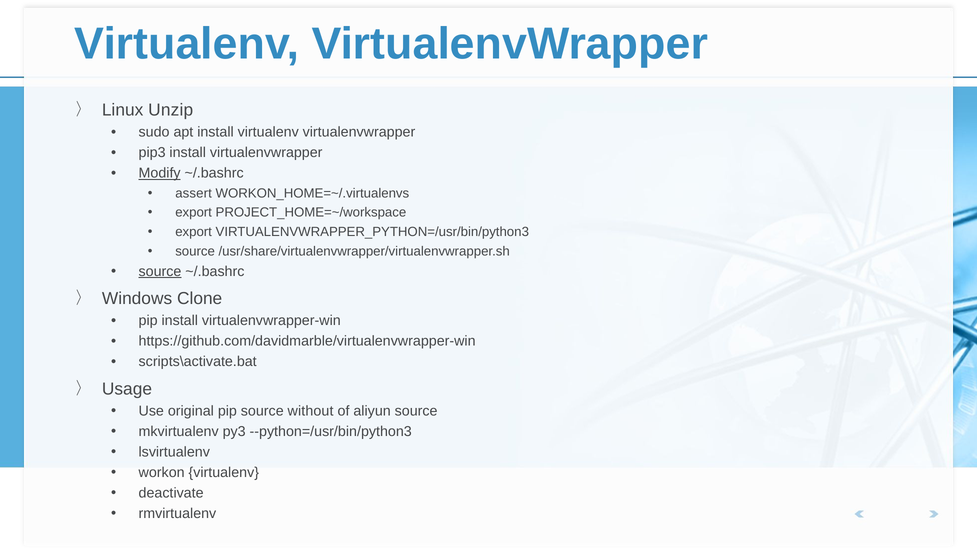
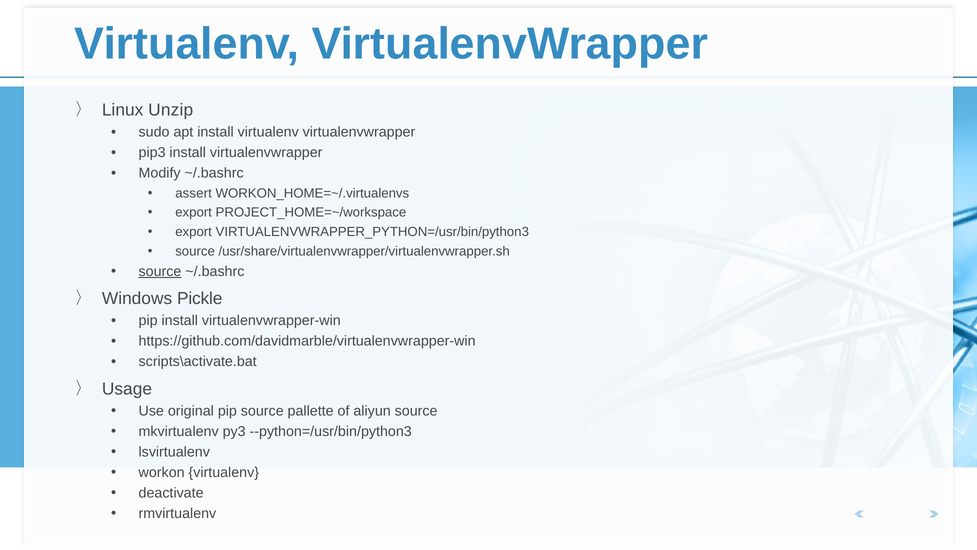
Modify underline: present -> none
Clone: Clone -> Pickle
without: without -> pallette
